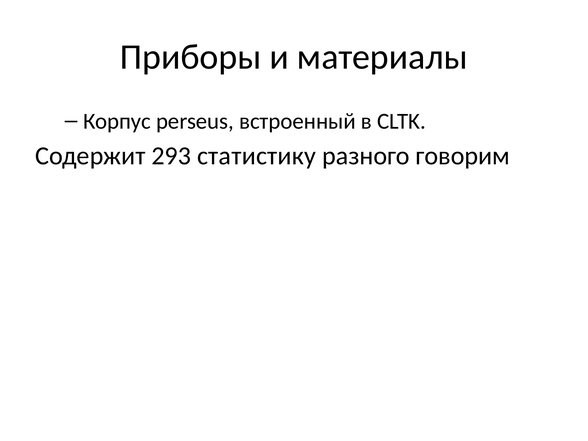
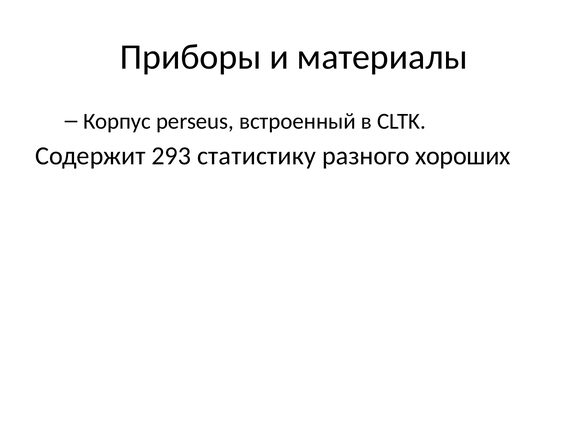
говорим: говорим -> хороших
